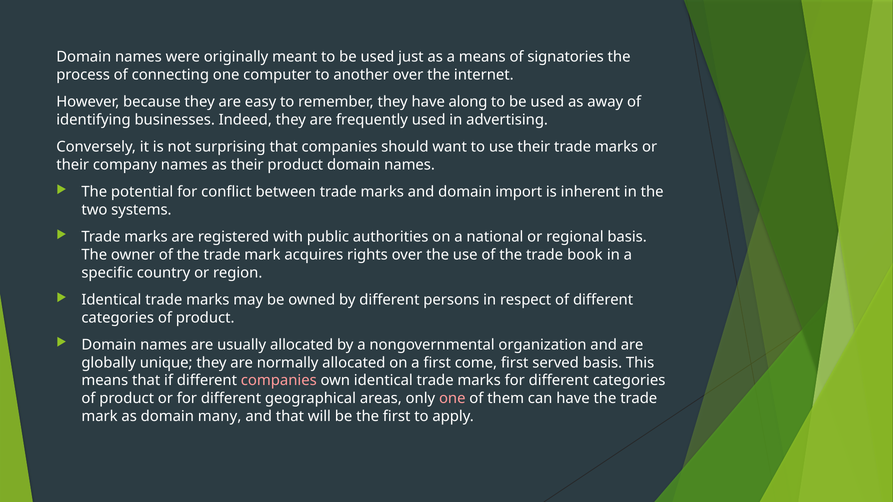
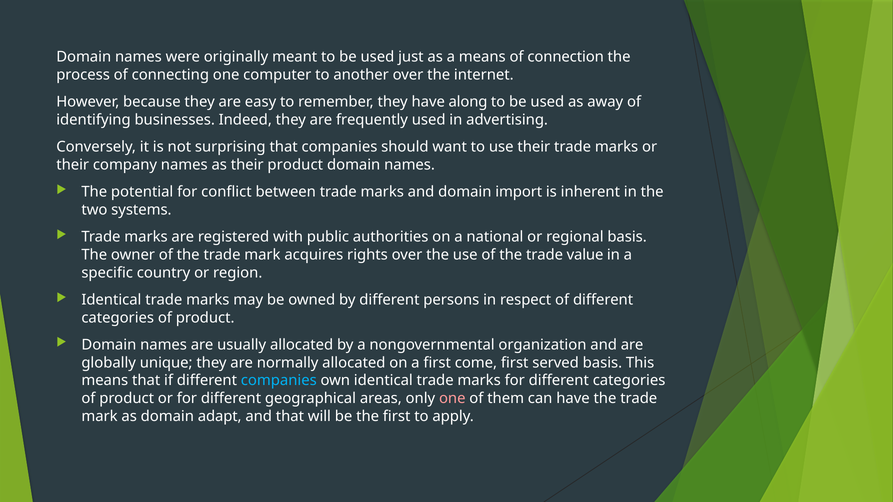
signatories: signatories -> connection
book: book -> value
companies at (279, 381) colour: pink -> light blue
many: many -> adapt
